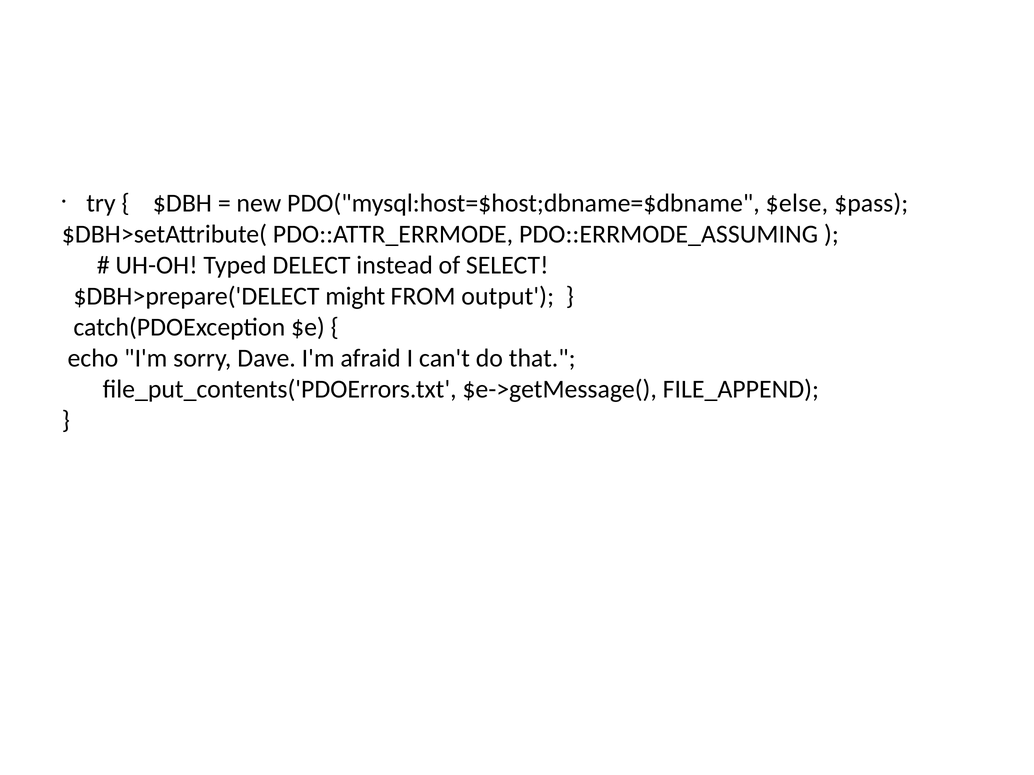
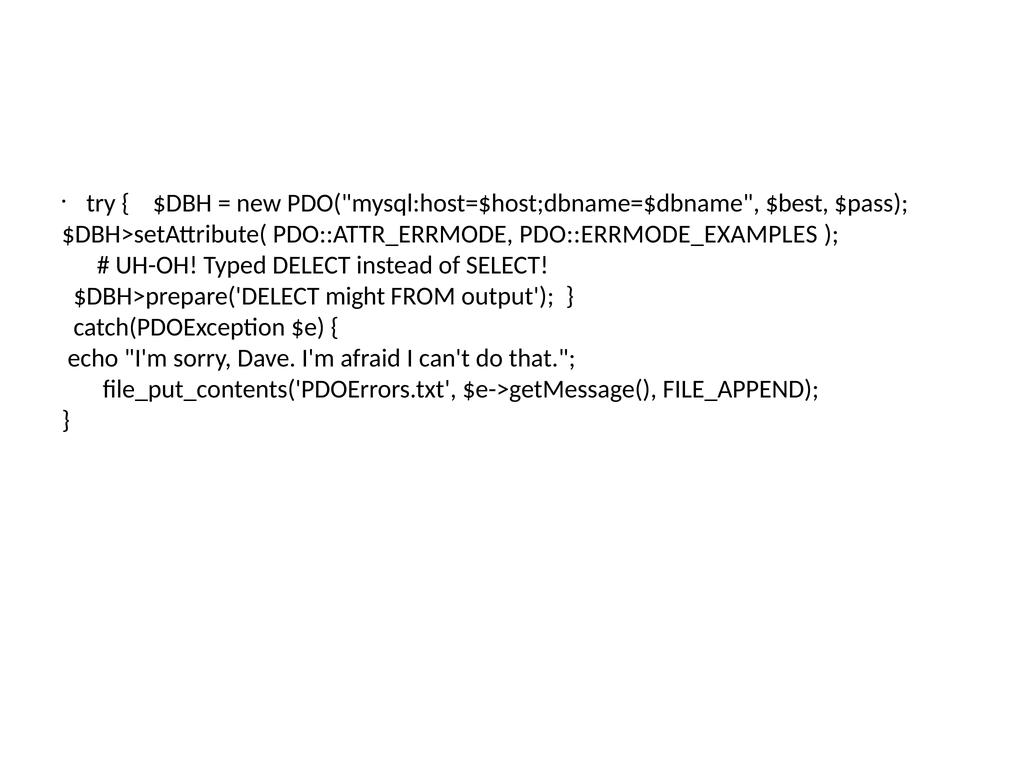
$else: $else -> $best
PDO::ERRMODE_ASSUMING: PDO::ERRMODE_ASSUMING -> PDO::ERRMODE_EXAMPLES
